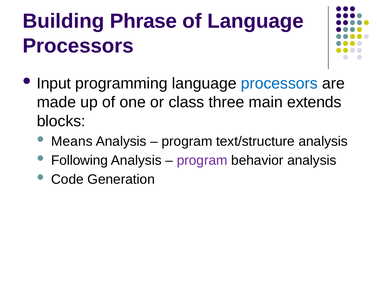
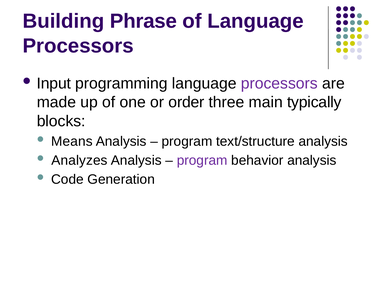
processors at (279, 83) colour: blue -> purple
class: class -> order
extends: extends -> typically
Following: Following -> Analyzes
